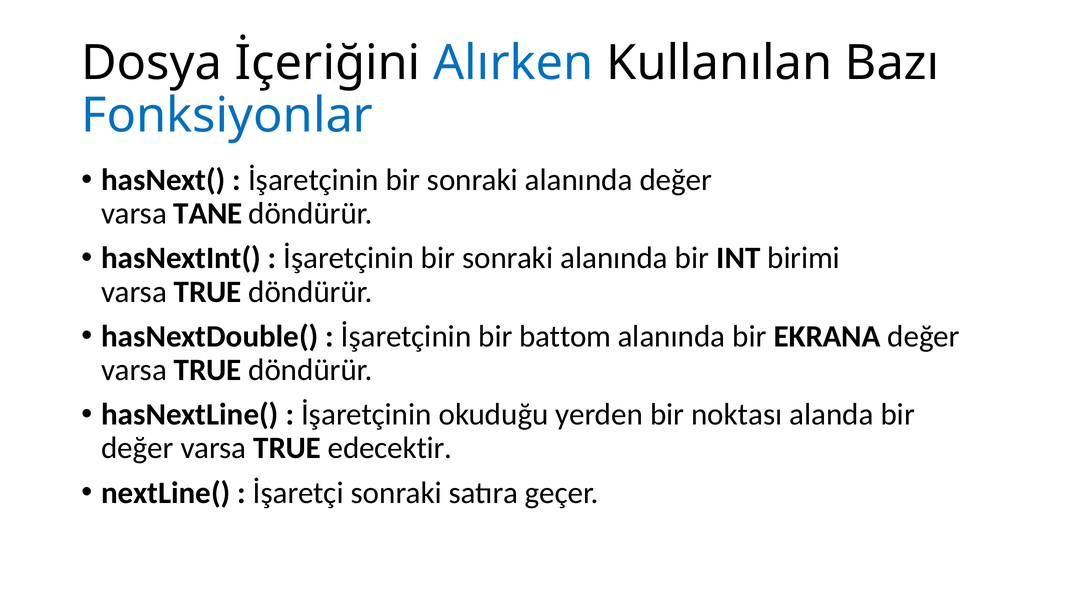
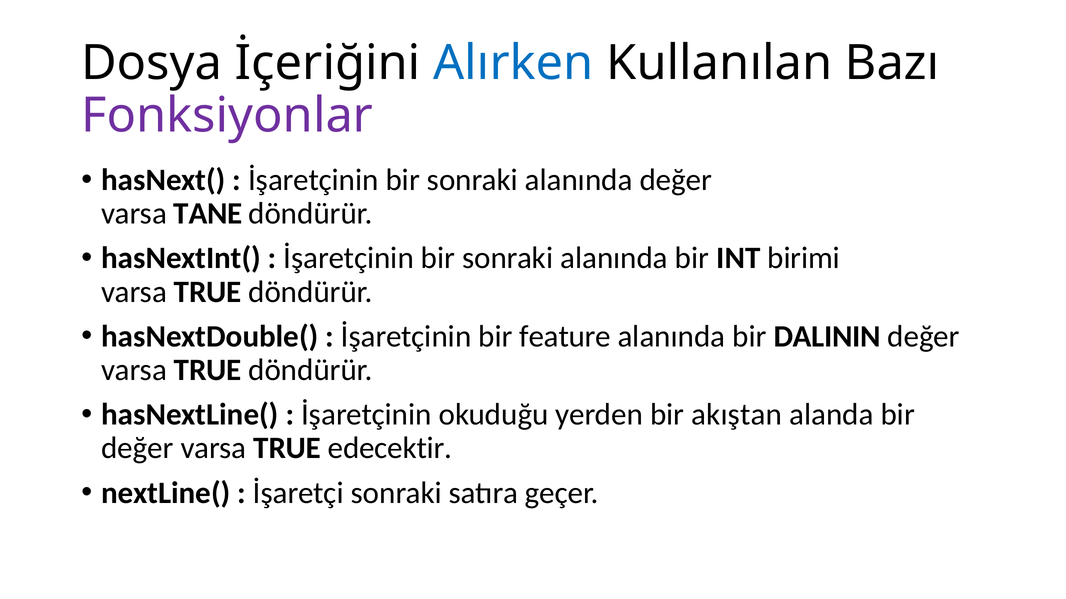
Fonksiyonlar colour: blue -> purple
battom: battom -> feature
EKRANA: EKRANA -> DALININ
noktası: noktası -> akıştan
